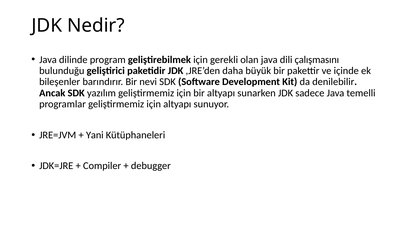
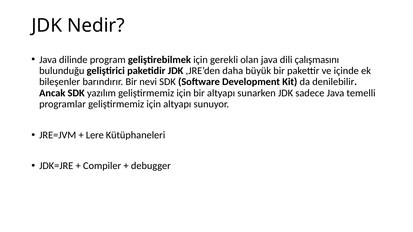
Yani: Yani -> Lere
